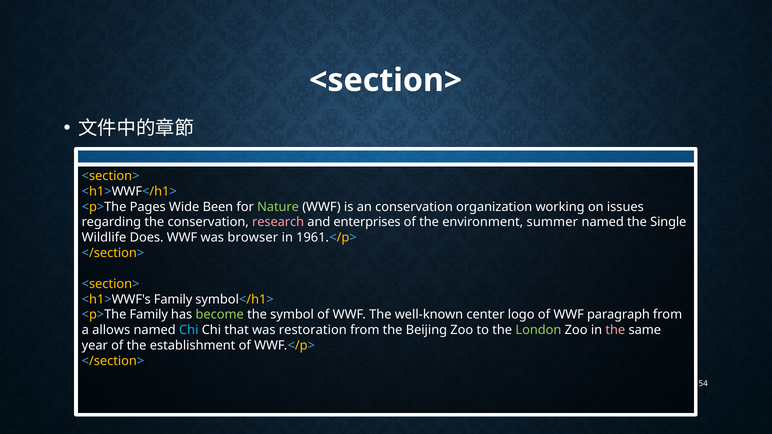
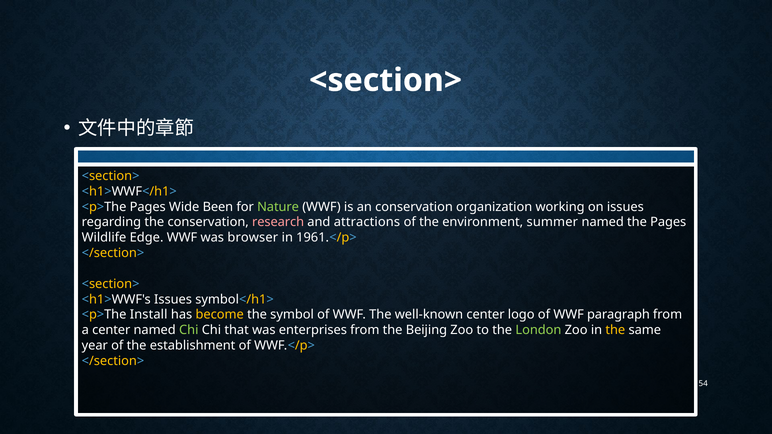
enterprises: enterprises -> attractions
the Single: Single -> Pages
Does: Does -> Edge
<h1>WWF's Family: Family -> Issues
<p>The Family: Family -> Install
become colour: light green -> yellow
a allows: allows -> center
Chi at (189, 330) colour: light blue -> light green
restoration: restoration -> enterprises
the at (615, 330) colour: pink -> yellow
